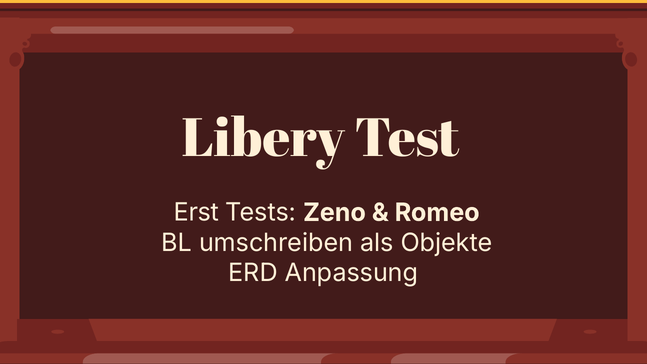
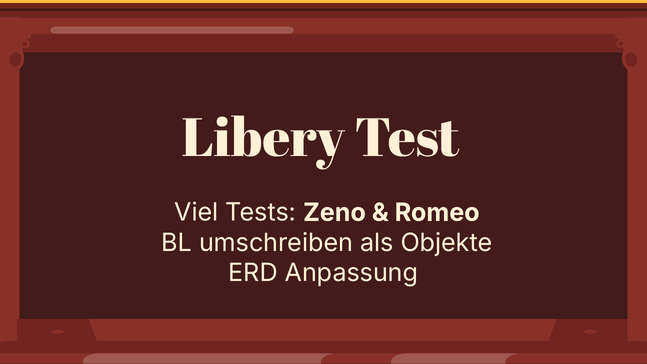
Erst: Erst -> Viel
